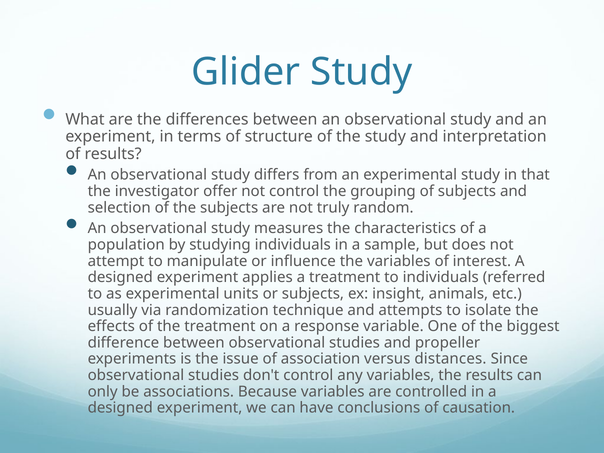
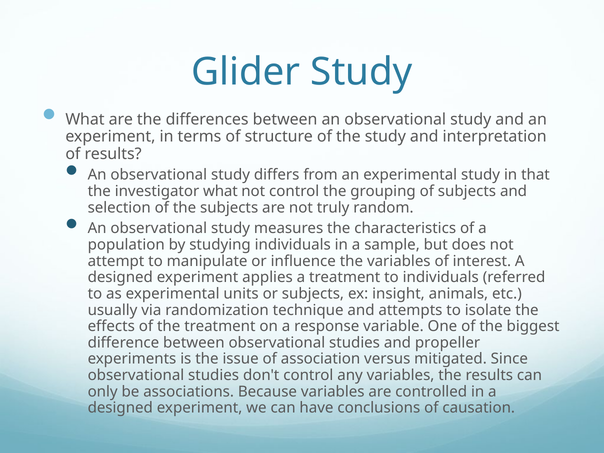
investigator offer: offer -> what
distances: distances -> mitigated
